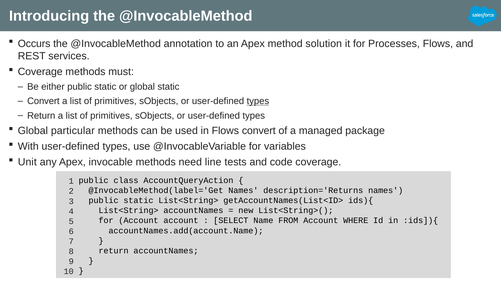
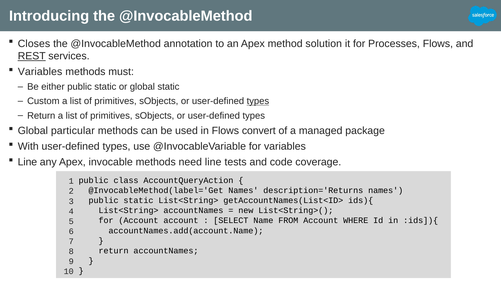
Occurs: Occurs -> Closes
REST underline: none -> present
Coverage at (40, 72): Coverage -> Variables
Convert at (43, 101): Convert -> Custom
Unit at (27, 162): Unit -> Line
